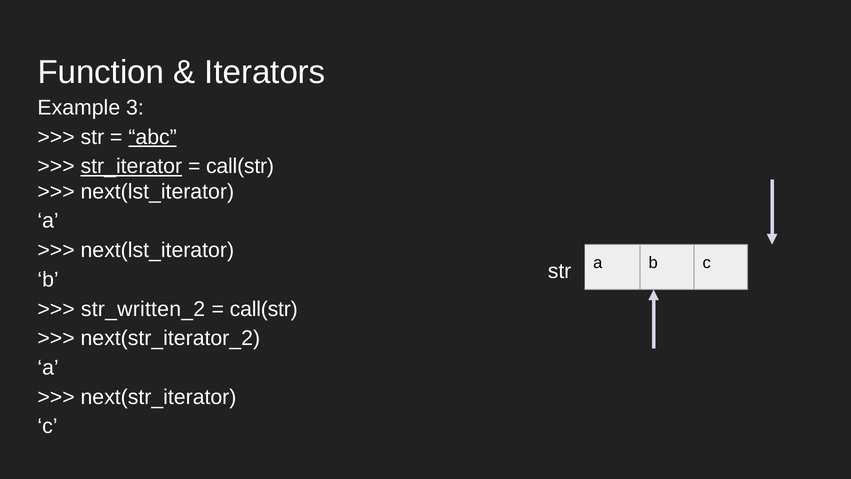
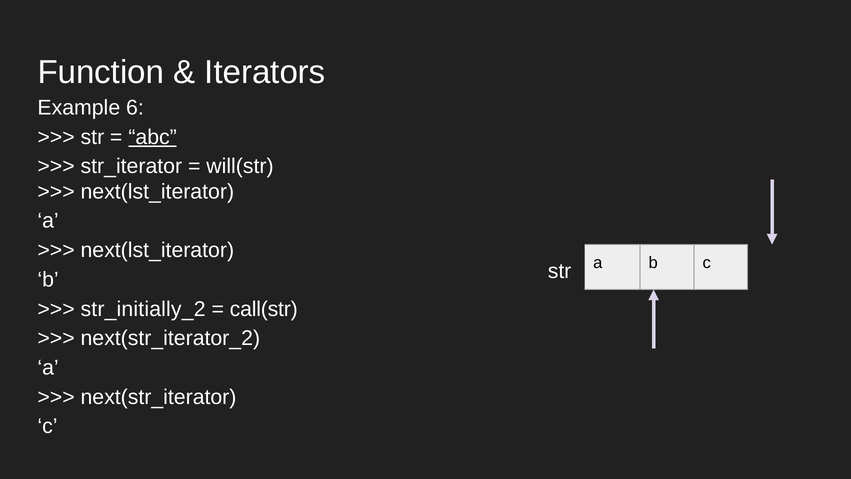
3: 3 -> 6
str_iterator underline: present -> none
call(str at (240, 166): call(str -> will(str
str_written_2: str_written_2 -> str_initially_2
